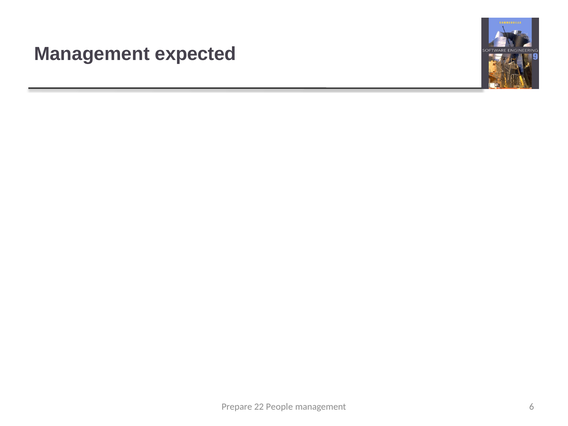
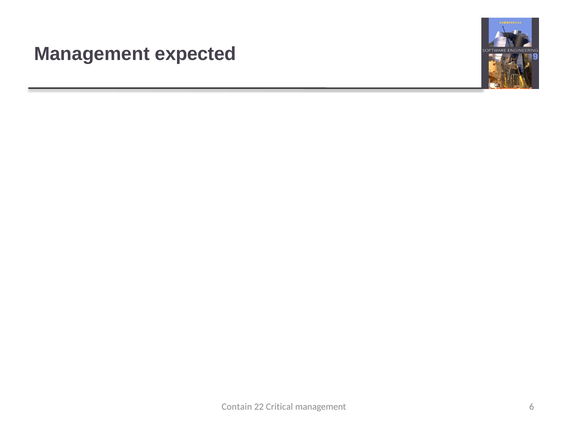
Prepare: Prepare -> Contain
22 People: People -> Critical
